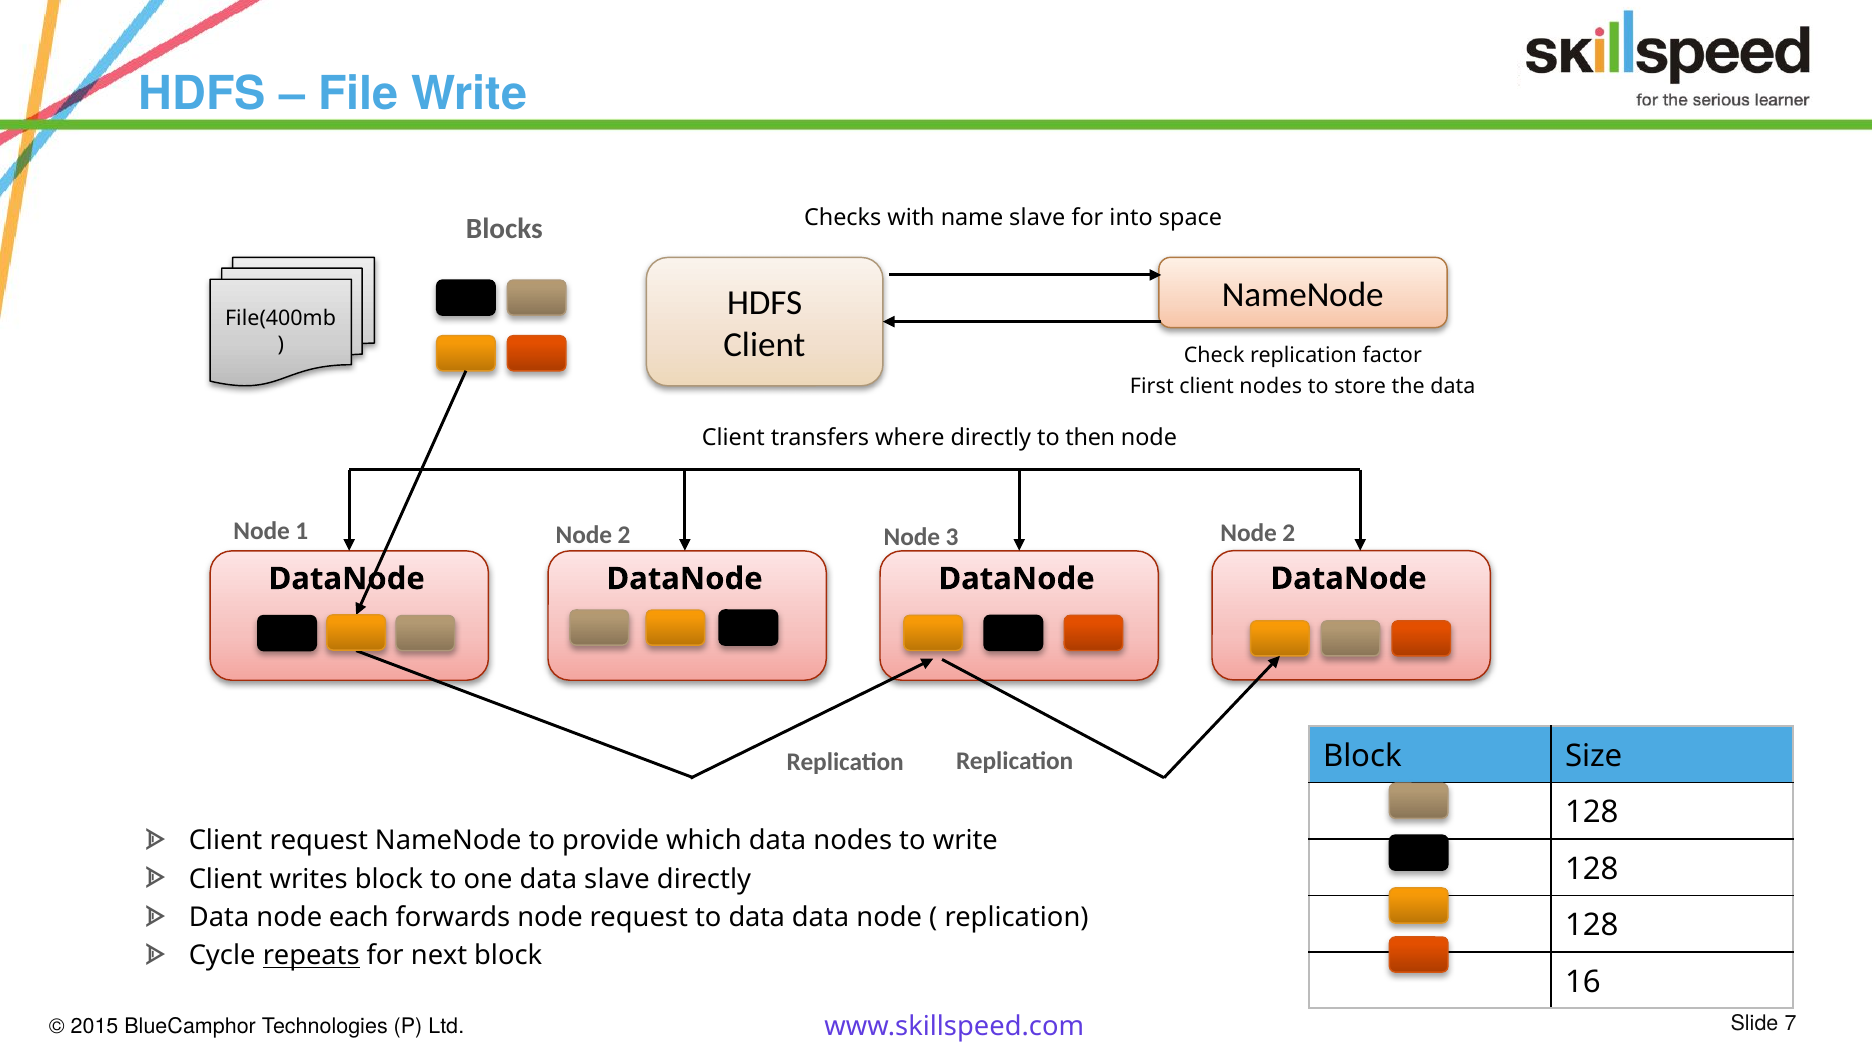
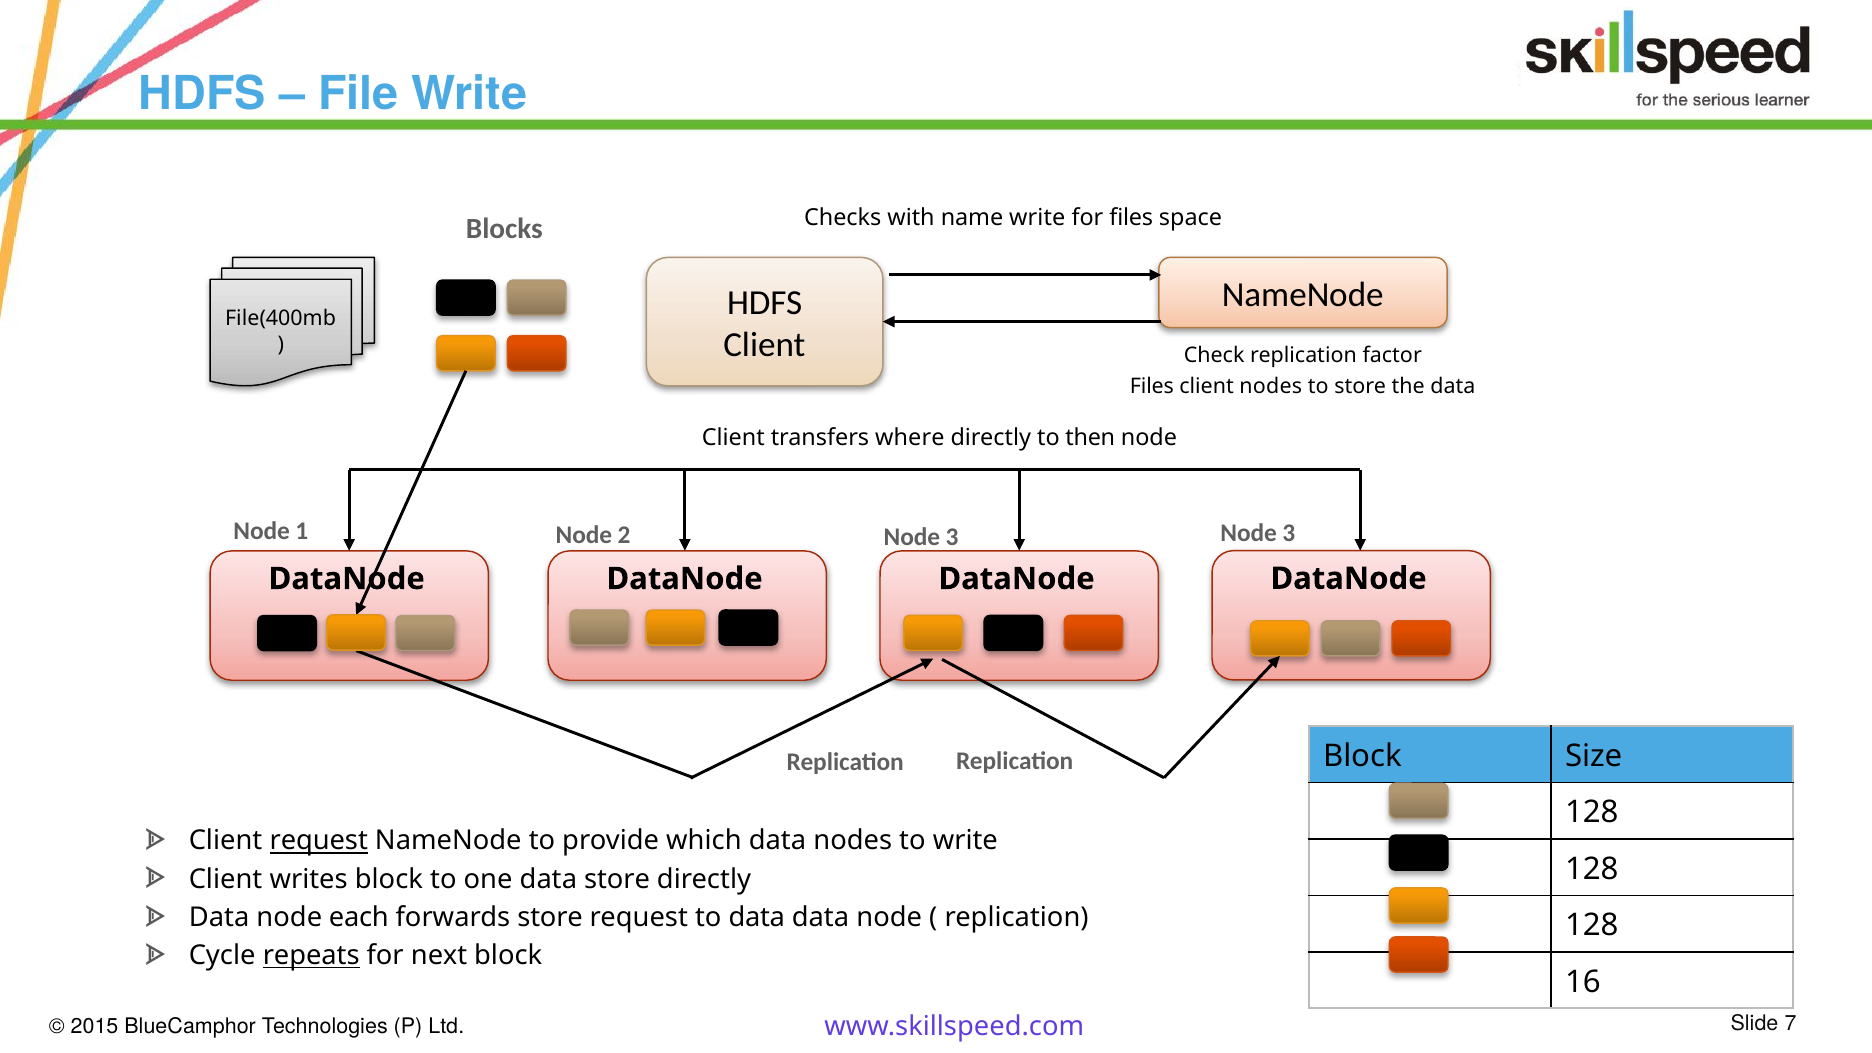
name slave: slave -> write
for into: into -> files
First at (1152, 386): First -> Files
2 Node 2: 2 -> 3
request at (319, 841) underline: none -> present
data slave: slave -> store
forwards node: node -> store
